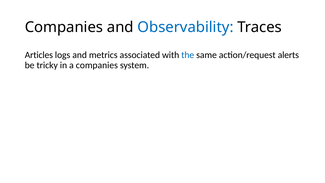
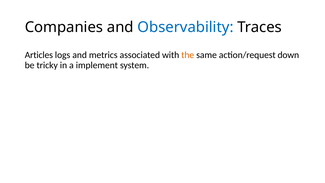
the colour: blue -> orange
alerts: alerts -> down
a companies: companies -> implement
